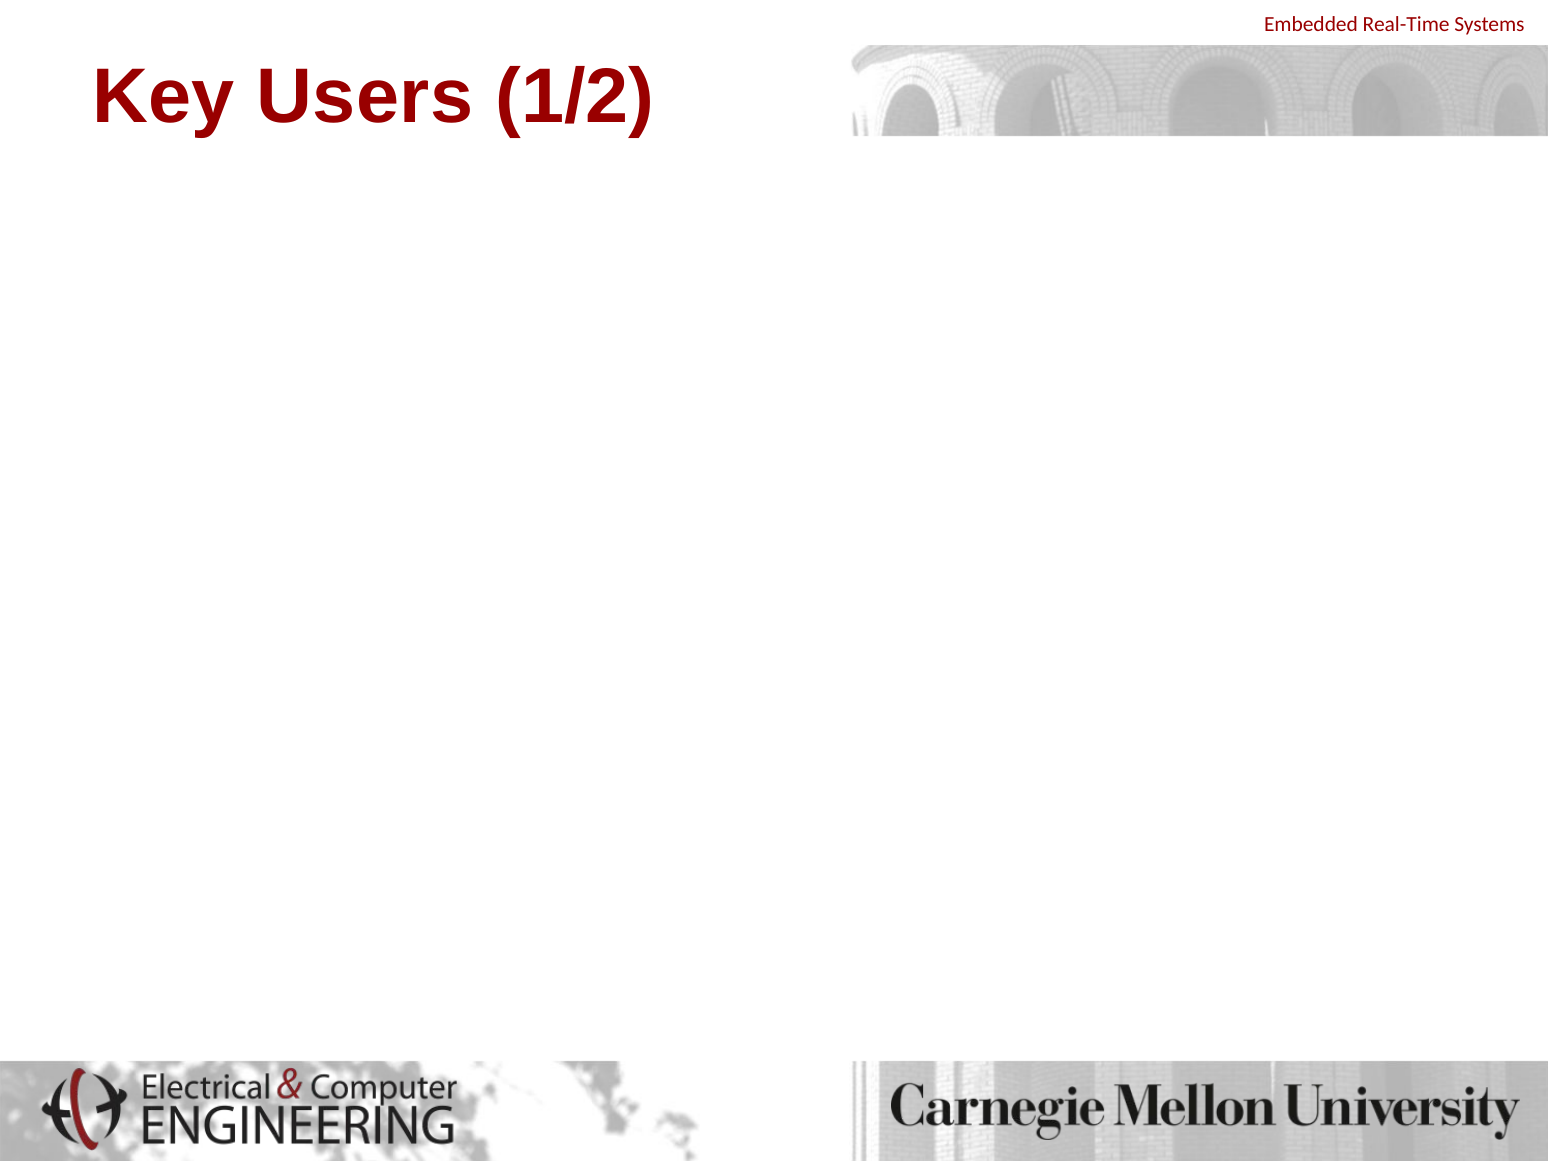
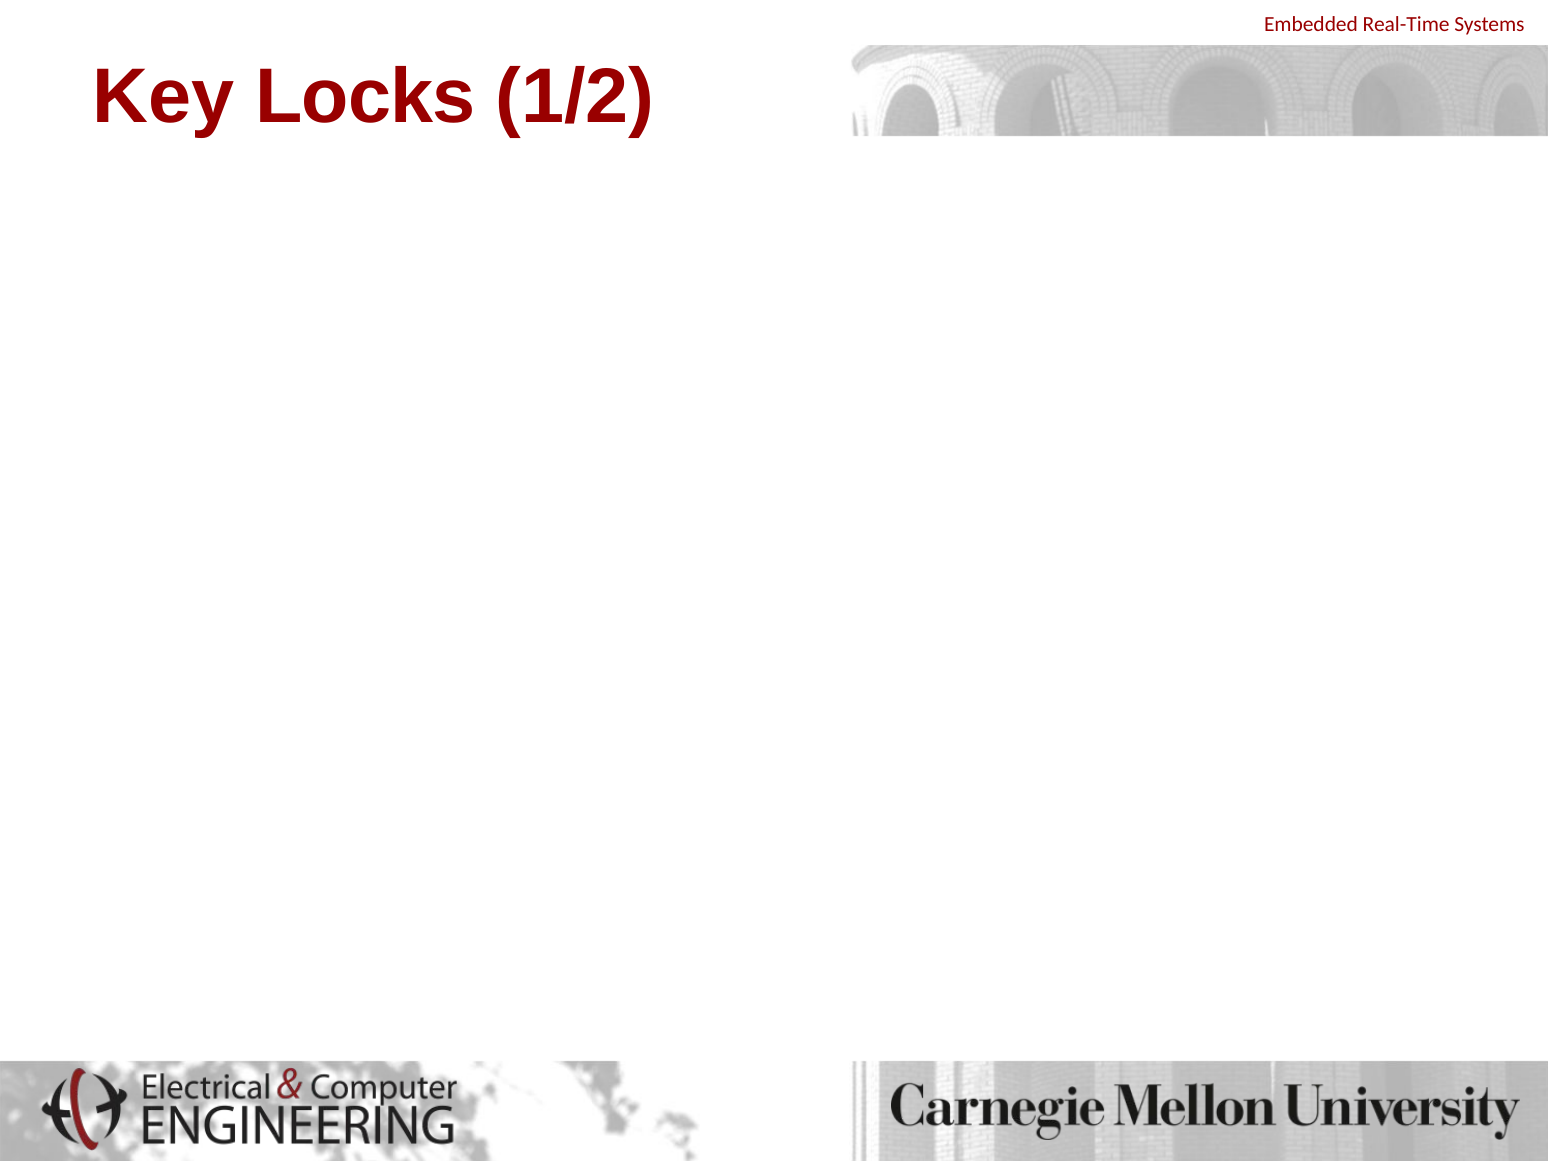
Users: Users -> Locks
